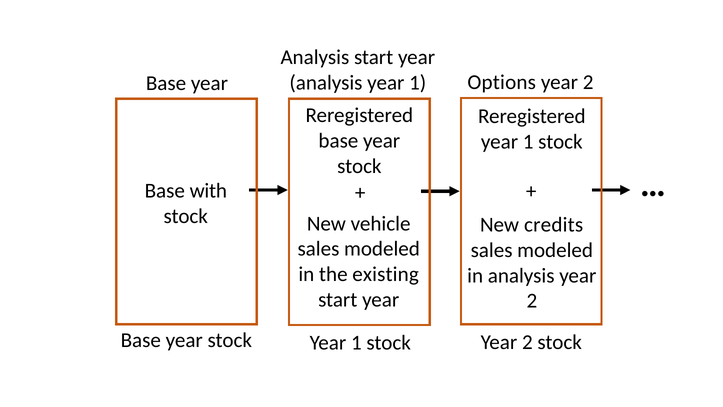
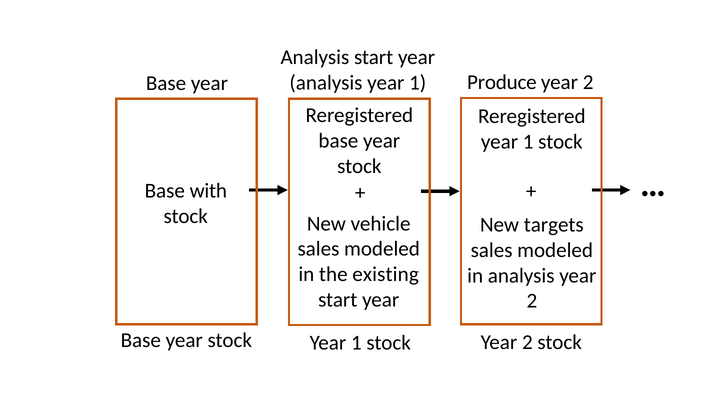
Options: Options -> Produce
credits: credits -> targets
